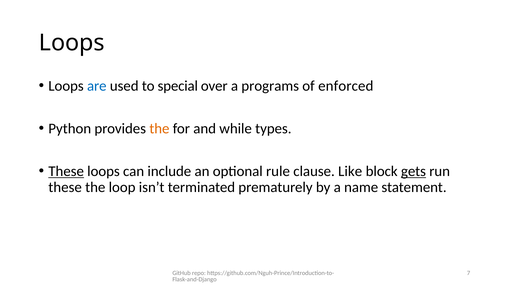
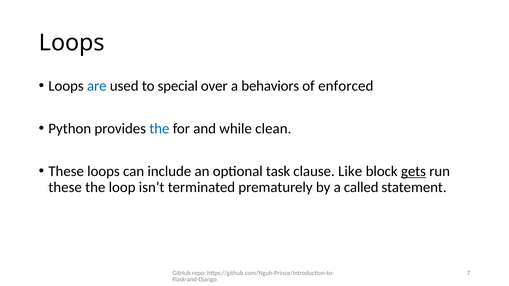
programs: programs -> behaviors
the at (159, 129) colour: orange -> blue
types: types -> clean
These at (66, 171) underline: present -> none
rule: rule -> task
name: name -> called
